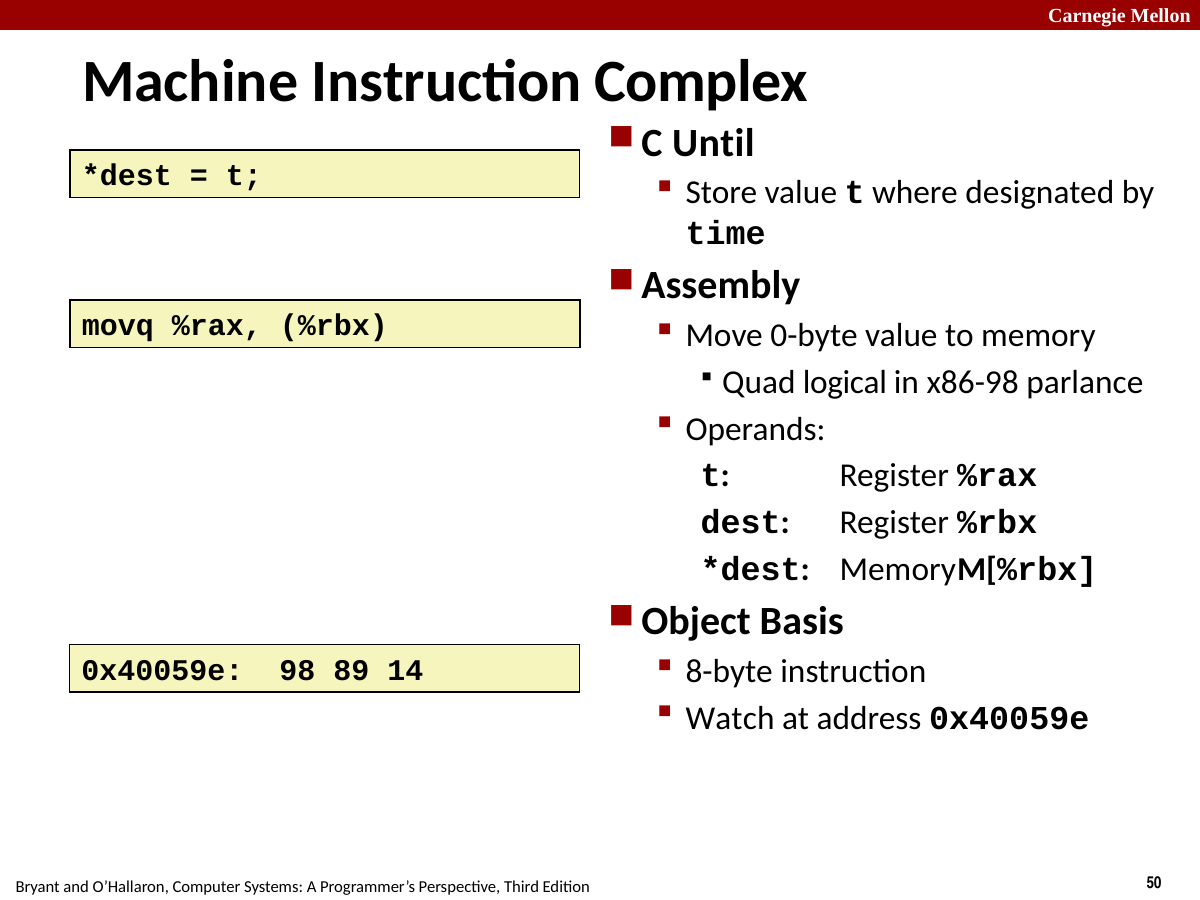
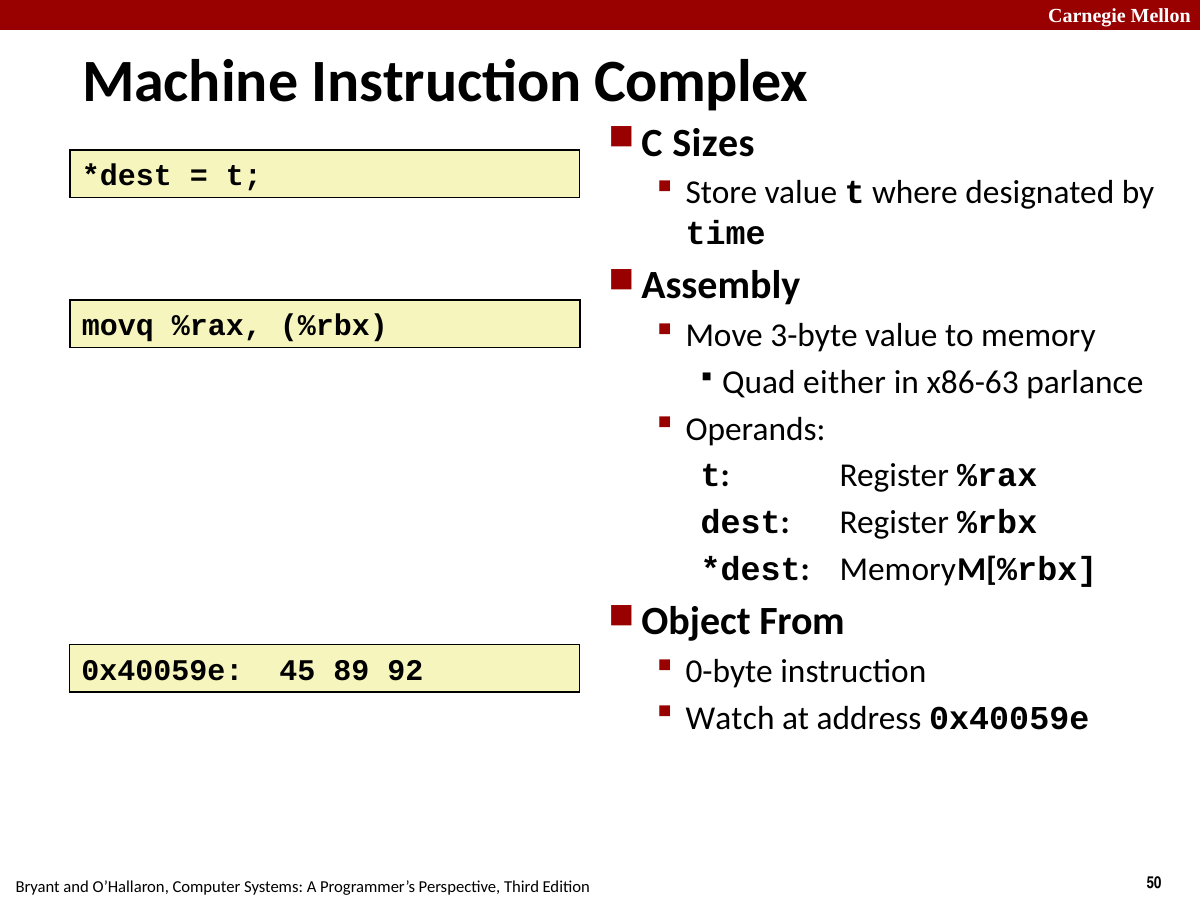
Until: Until -> Sizes
0-byte: 0-byte -> 3-byte
logical: logical -> either
x86-98: x86-98 -> x86-63
Basis: Basis -> From
8-byte: 8-byte -> 0-byte
98: 98 -> 45
14: 14 -> 92
